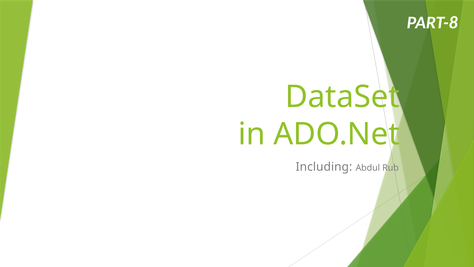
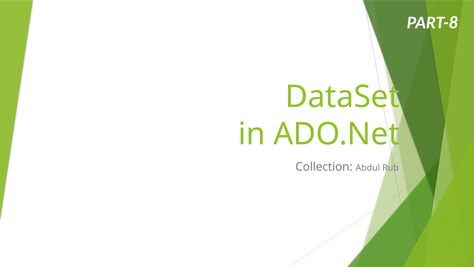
Including: Including -> Collection
